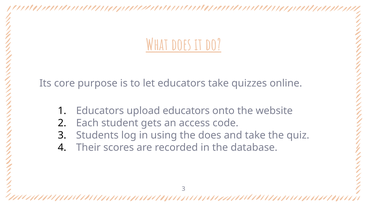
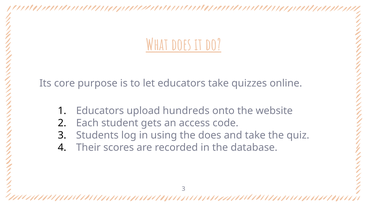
upload educators: educators -> hundreds
